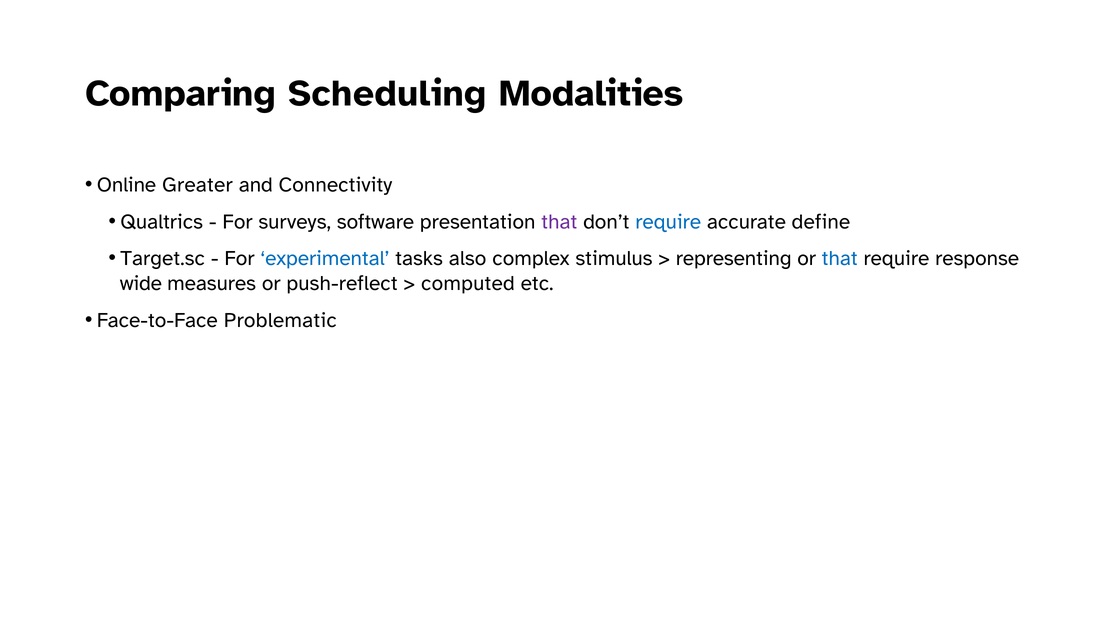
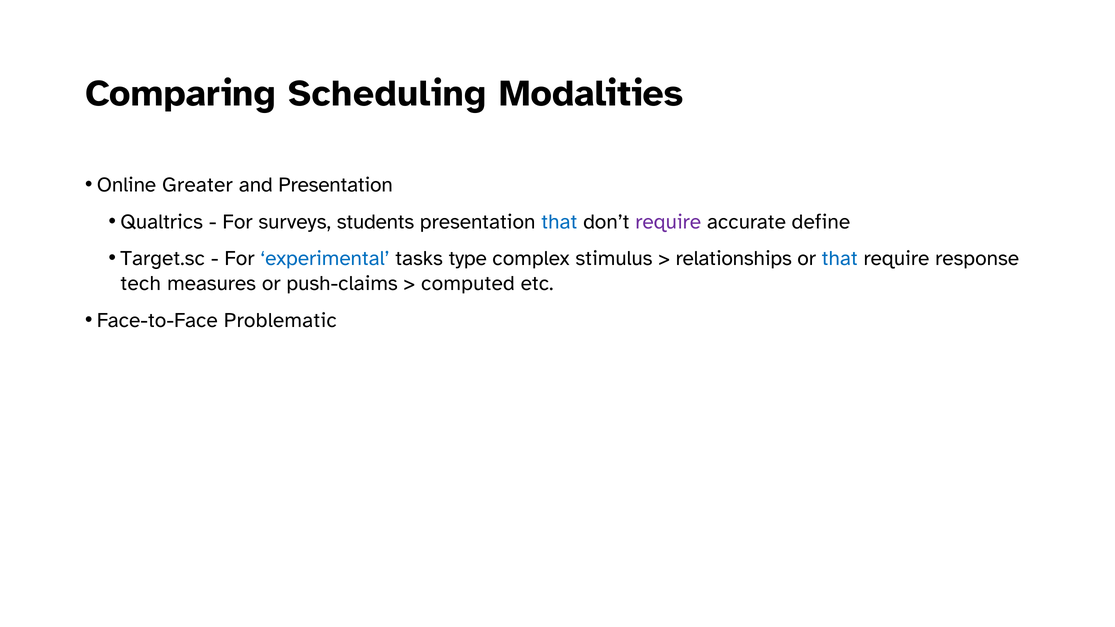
and Connectivity: Connectivity -> Presentation
software: software -> students
that at (559, 222) colour: purple -> blue
require at (668, 222) colour: blue -> purple
also: also -> type
representing: representing -> relationships
wide: wide -> tech
push-reflect: push-reflect -> push-claims
